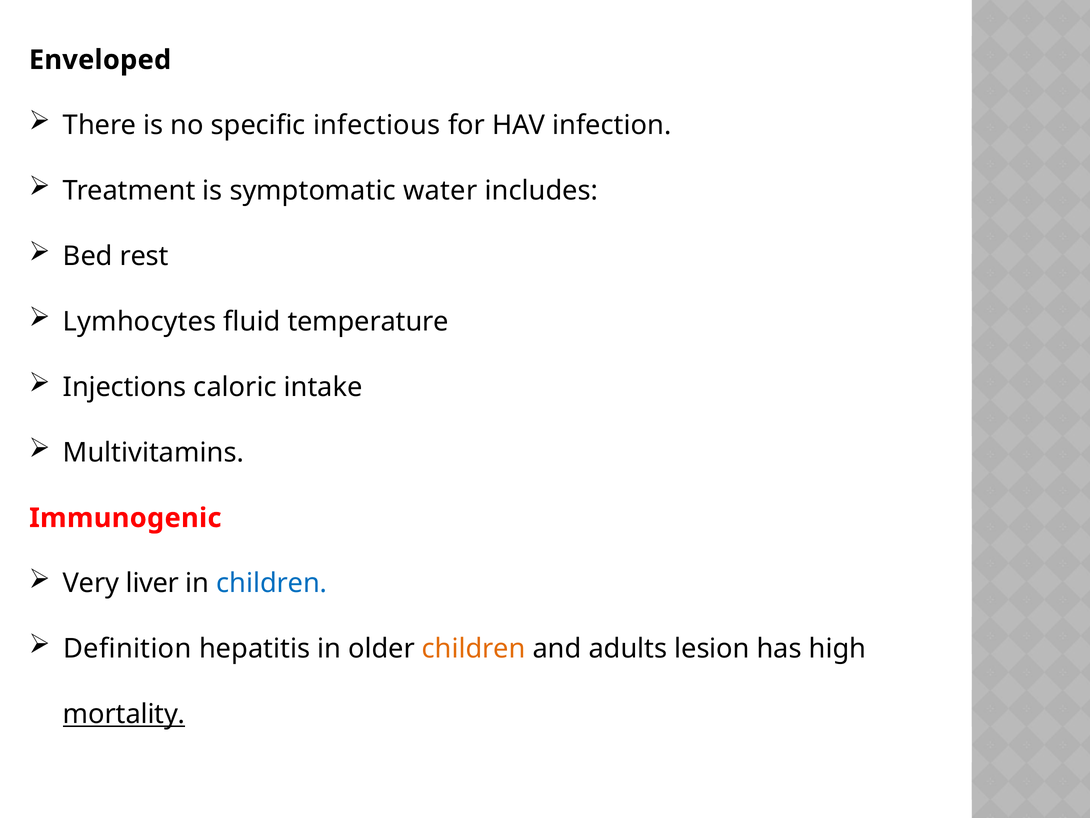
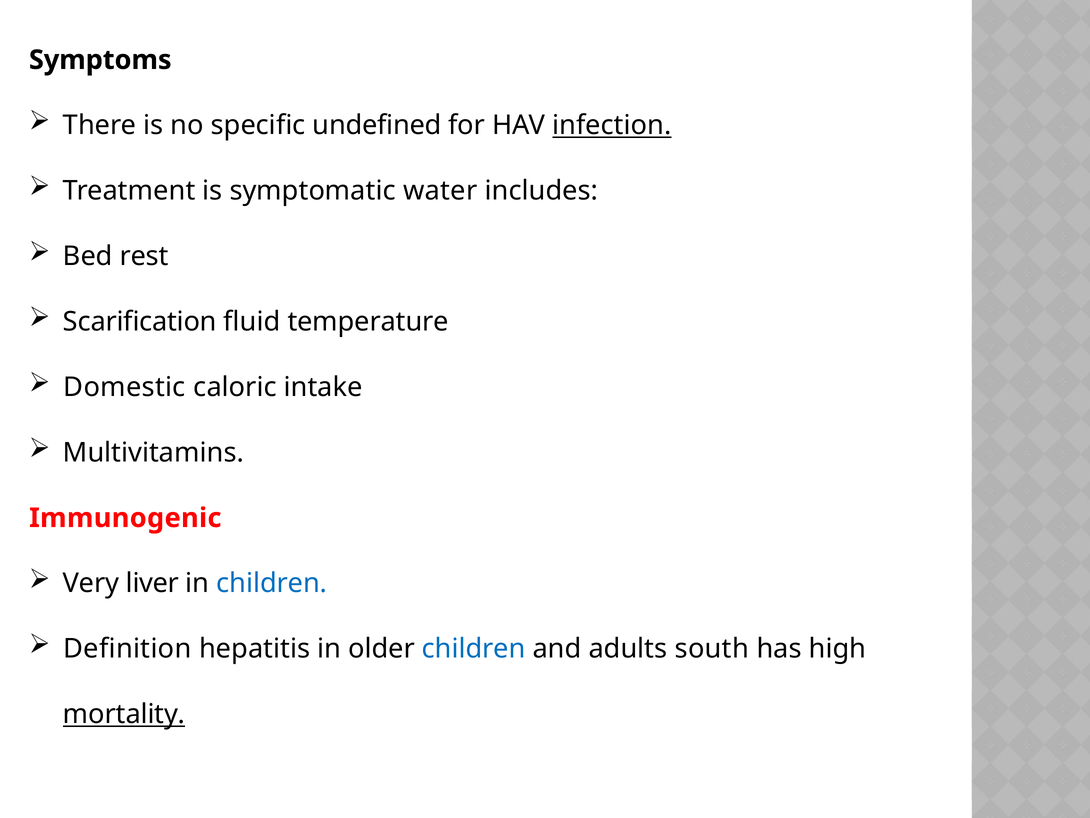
Enveloped: Enveloped -> Symptoms
infectious: infectious -> undefined
infection underline: none -> present
Lymhocytes: Lymhocytes -> Scarification
Injections: Injections -> Domestic
children at (474, 649) colour: orange -> blue
lesion: lesion -> south
